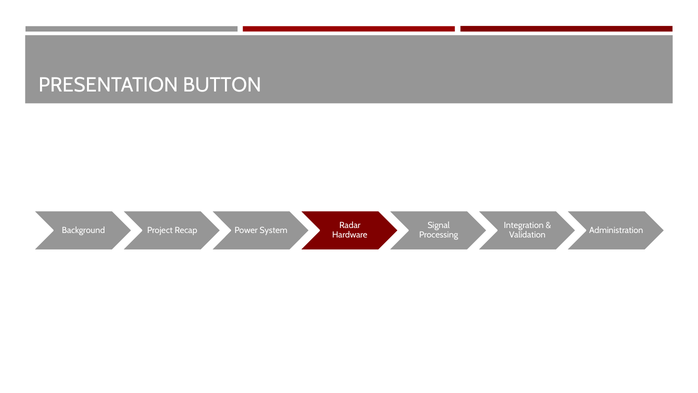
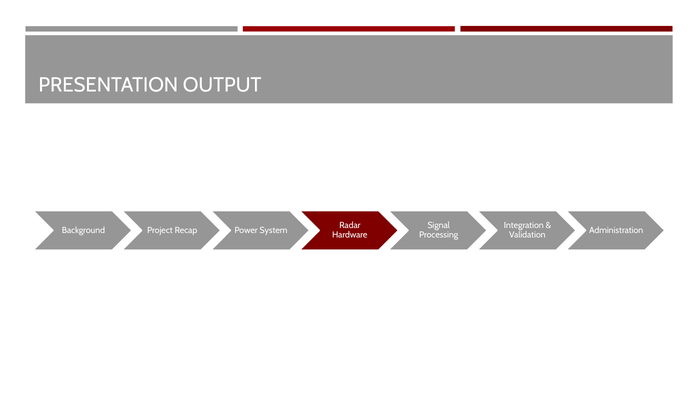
BUTTON: BUTTON -> OUTPUT
